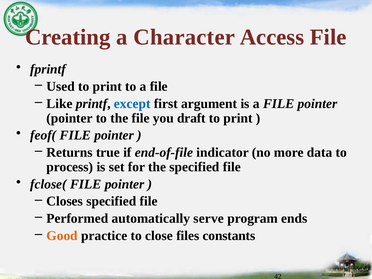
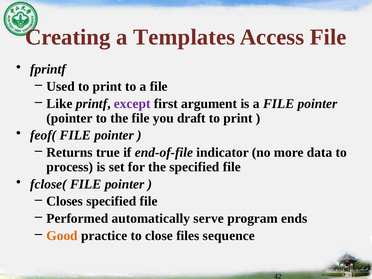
Character: Character -> Templates
except colour: blue -> purple
constants: constants -> sequence
